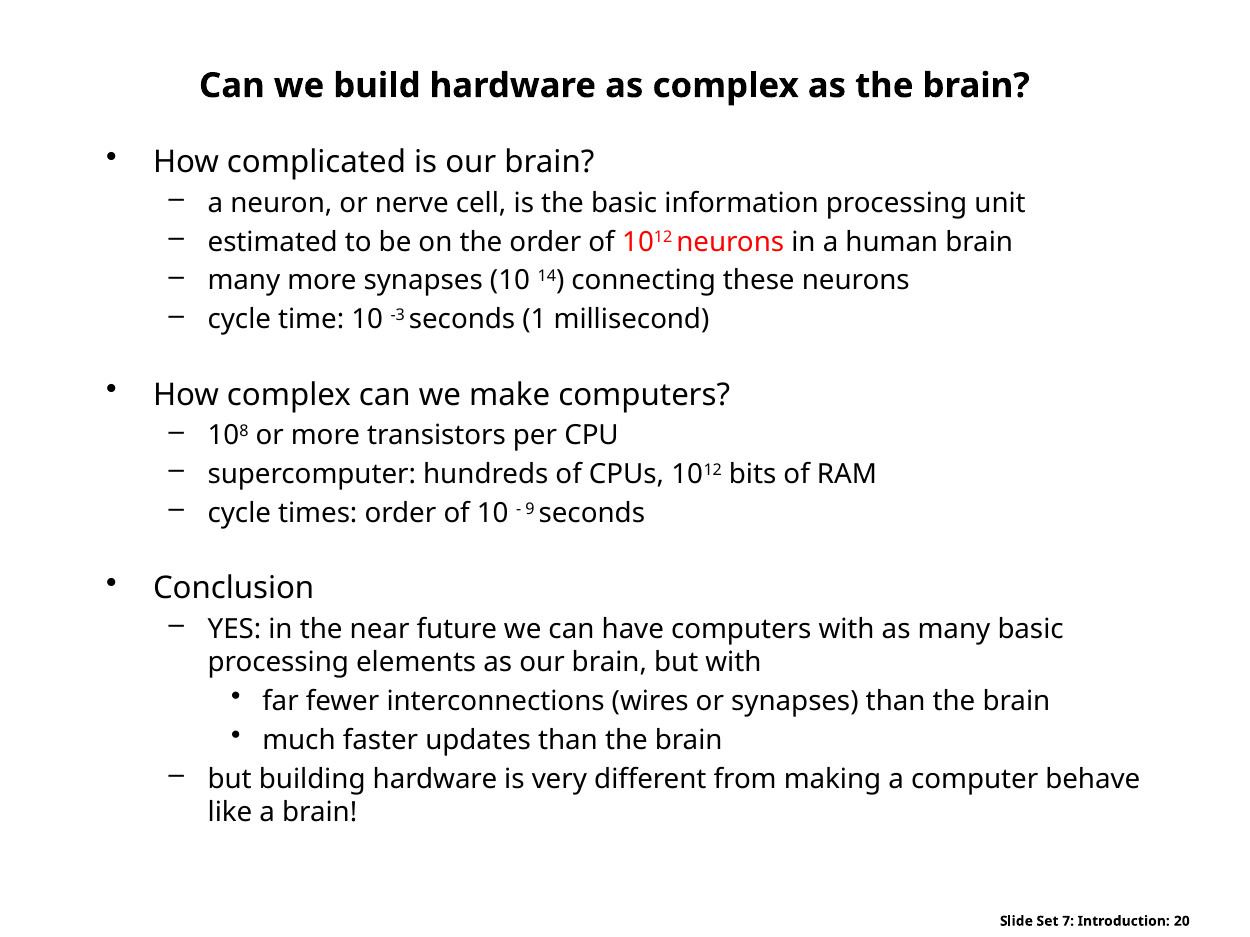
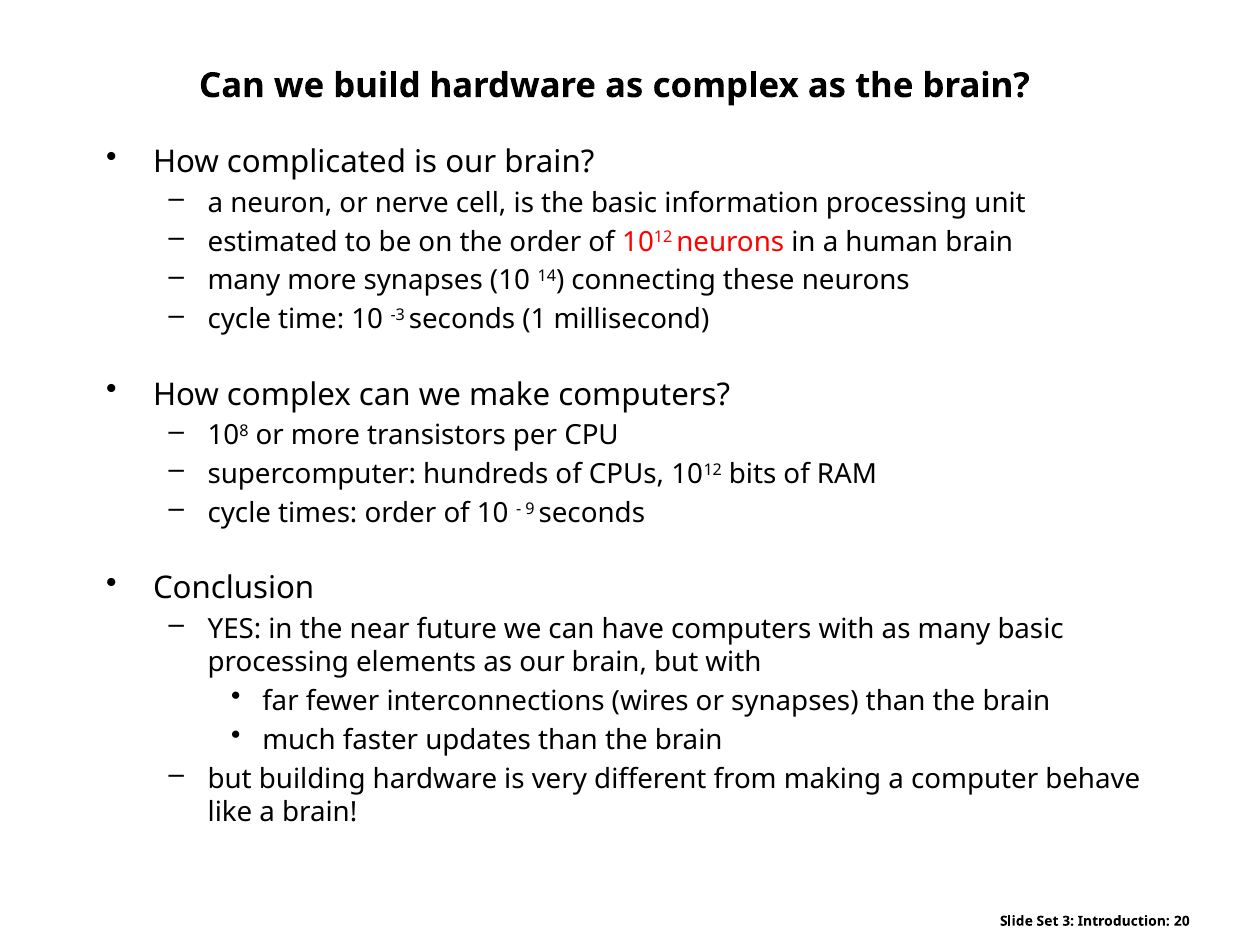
7: 7 -> 3
